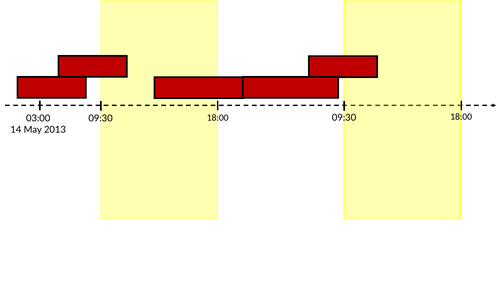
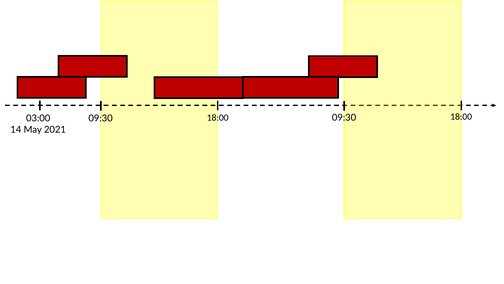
2013: 2013 -> 2021
